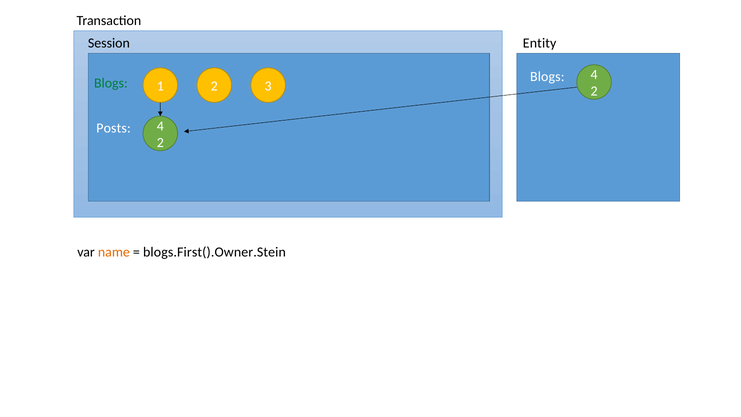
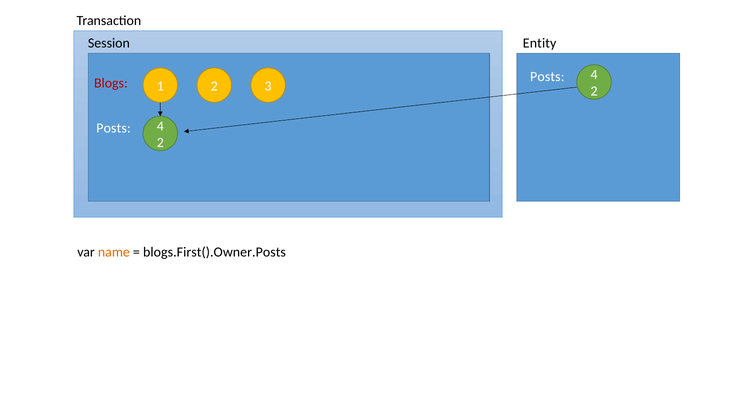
Blogs at (547, 77): Blogs -> Posts
Blogs at (111, 83) colour: green -> red
blogs.First().Owner.Stein: blogs.First().Owner.Stein -> blogs.First().Owner.Posts
